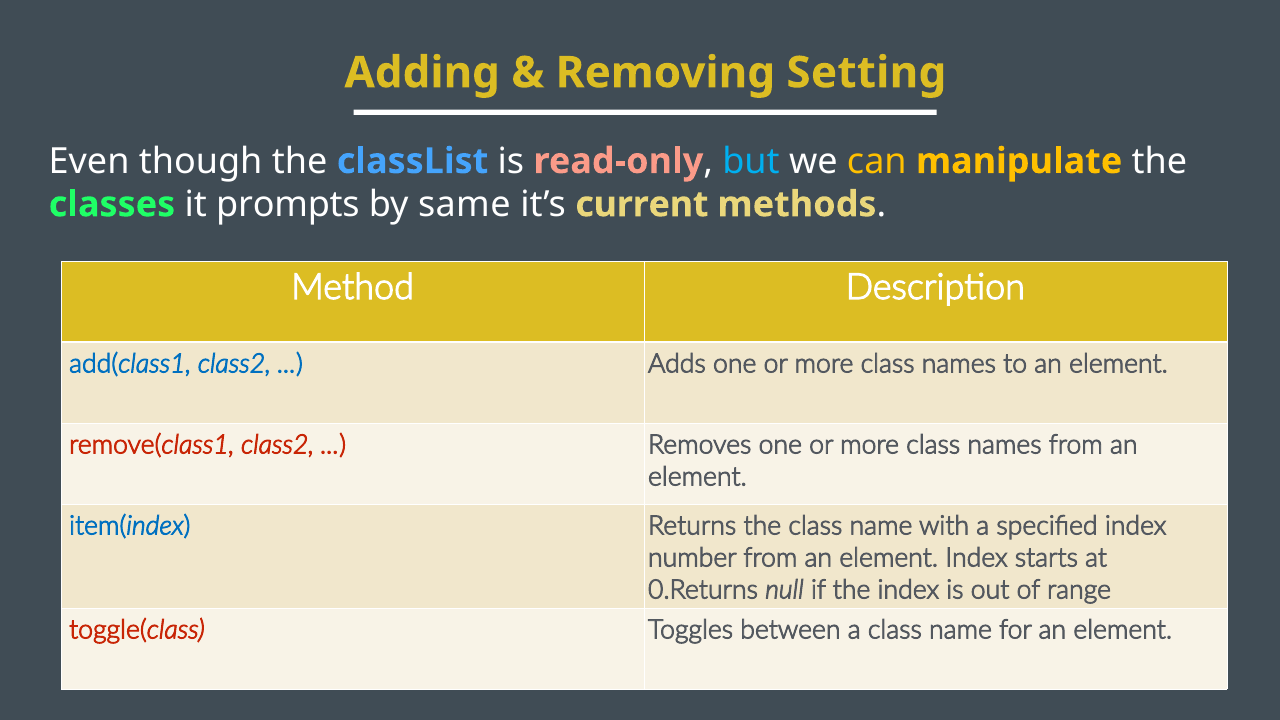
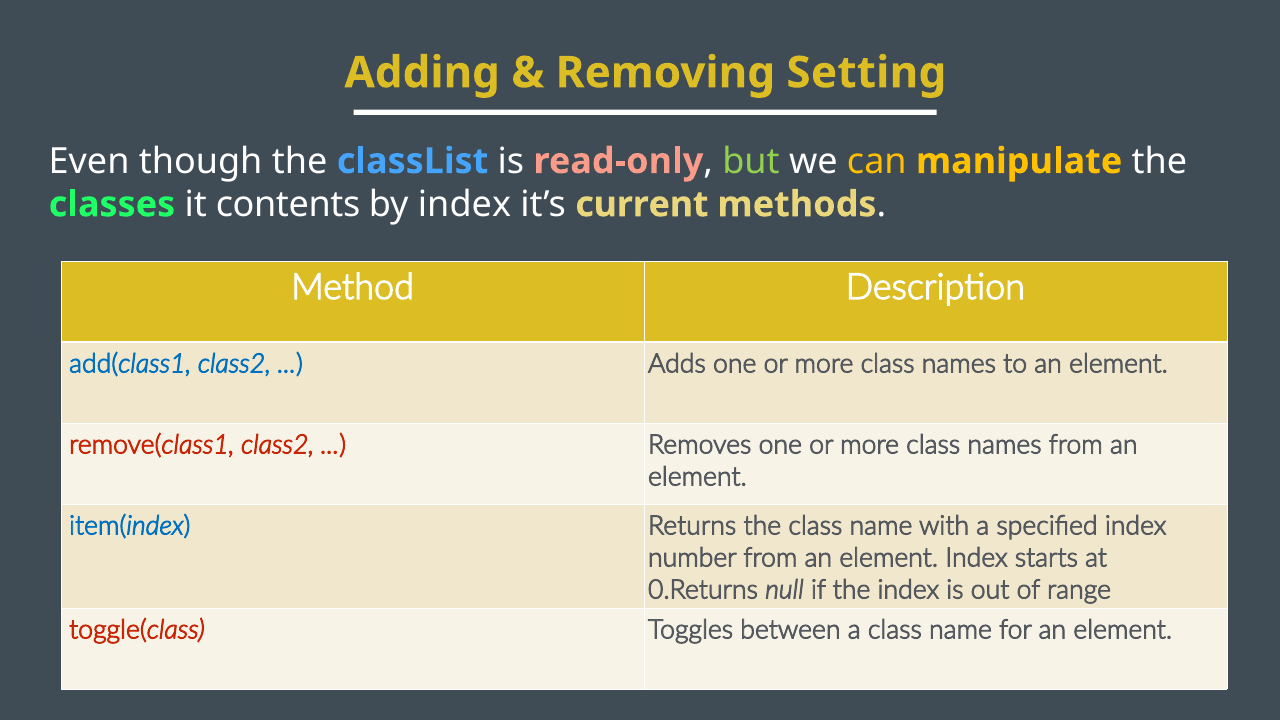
but colour: light blue -> light green
prompts: prompts -> contents
by same: same -> index
